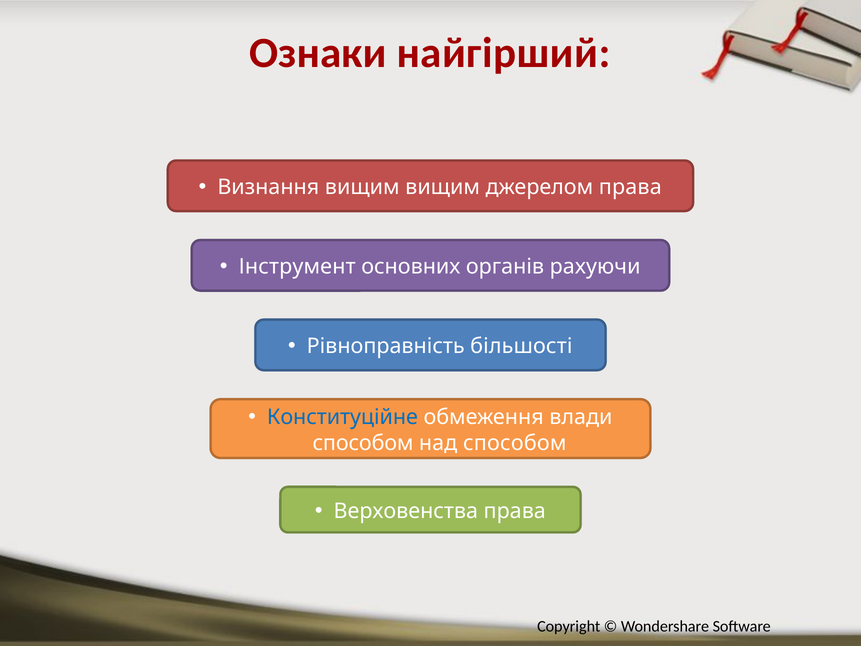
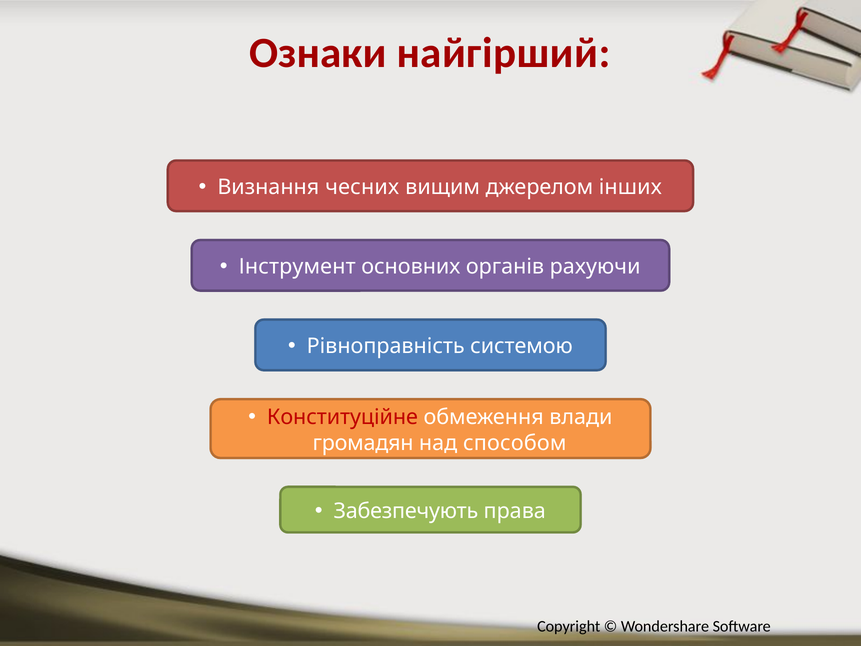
Визнання вищим: вищим -> чесних
джерелом права: права -> інших
більшості: більшості -> системою
Конституційне colour: blue -> red
способом at (363, 443): способом -> громадян
Верховенства: Верховенства -> Забезпечують
